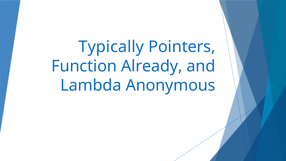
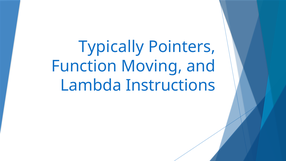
Already: Already -> Moving
Anonymous: Anonymous -> Instructions
